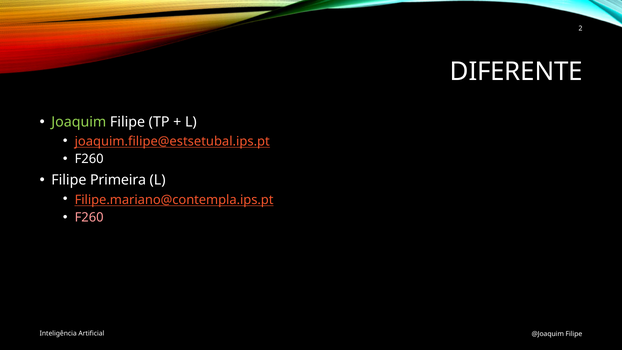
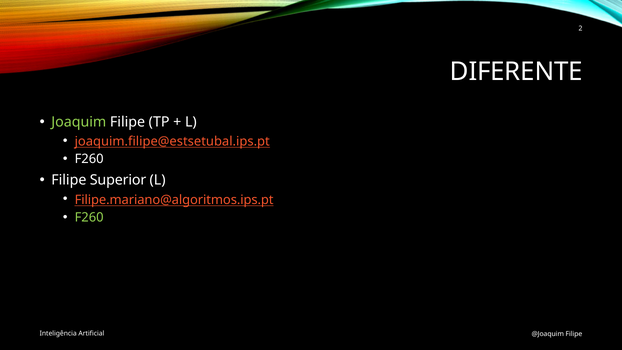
Primeira: Primeira -> Superior
Filipe.mariano@contempla.ips.pt: Filipe.mariano@contempla.ips.pt -> Filipe.mariano@algoritmos.ips.pt
F260 at (89, 217) colour: pink -> light green
